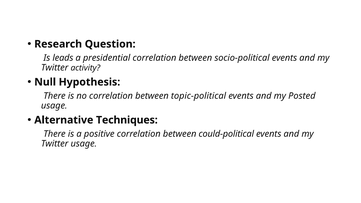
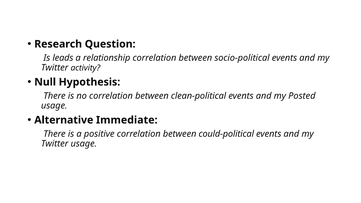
presidential: presidential -> relationship
topic-political: topic-political -> clean-political
Techniques: Techniques -> Immediate
